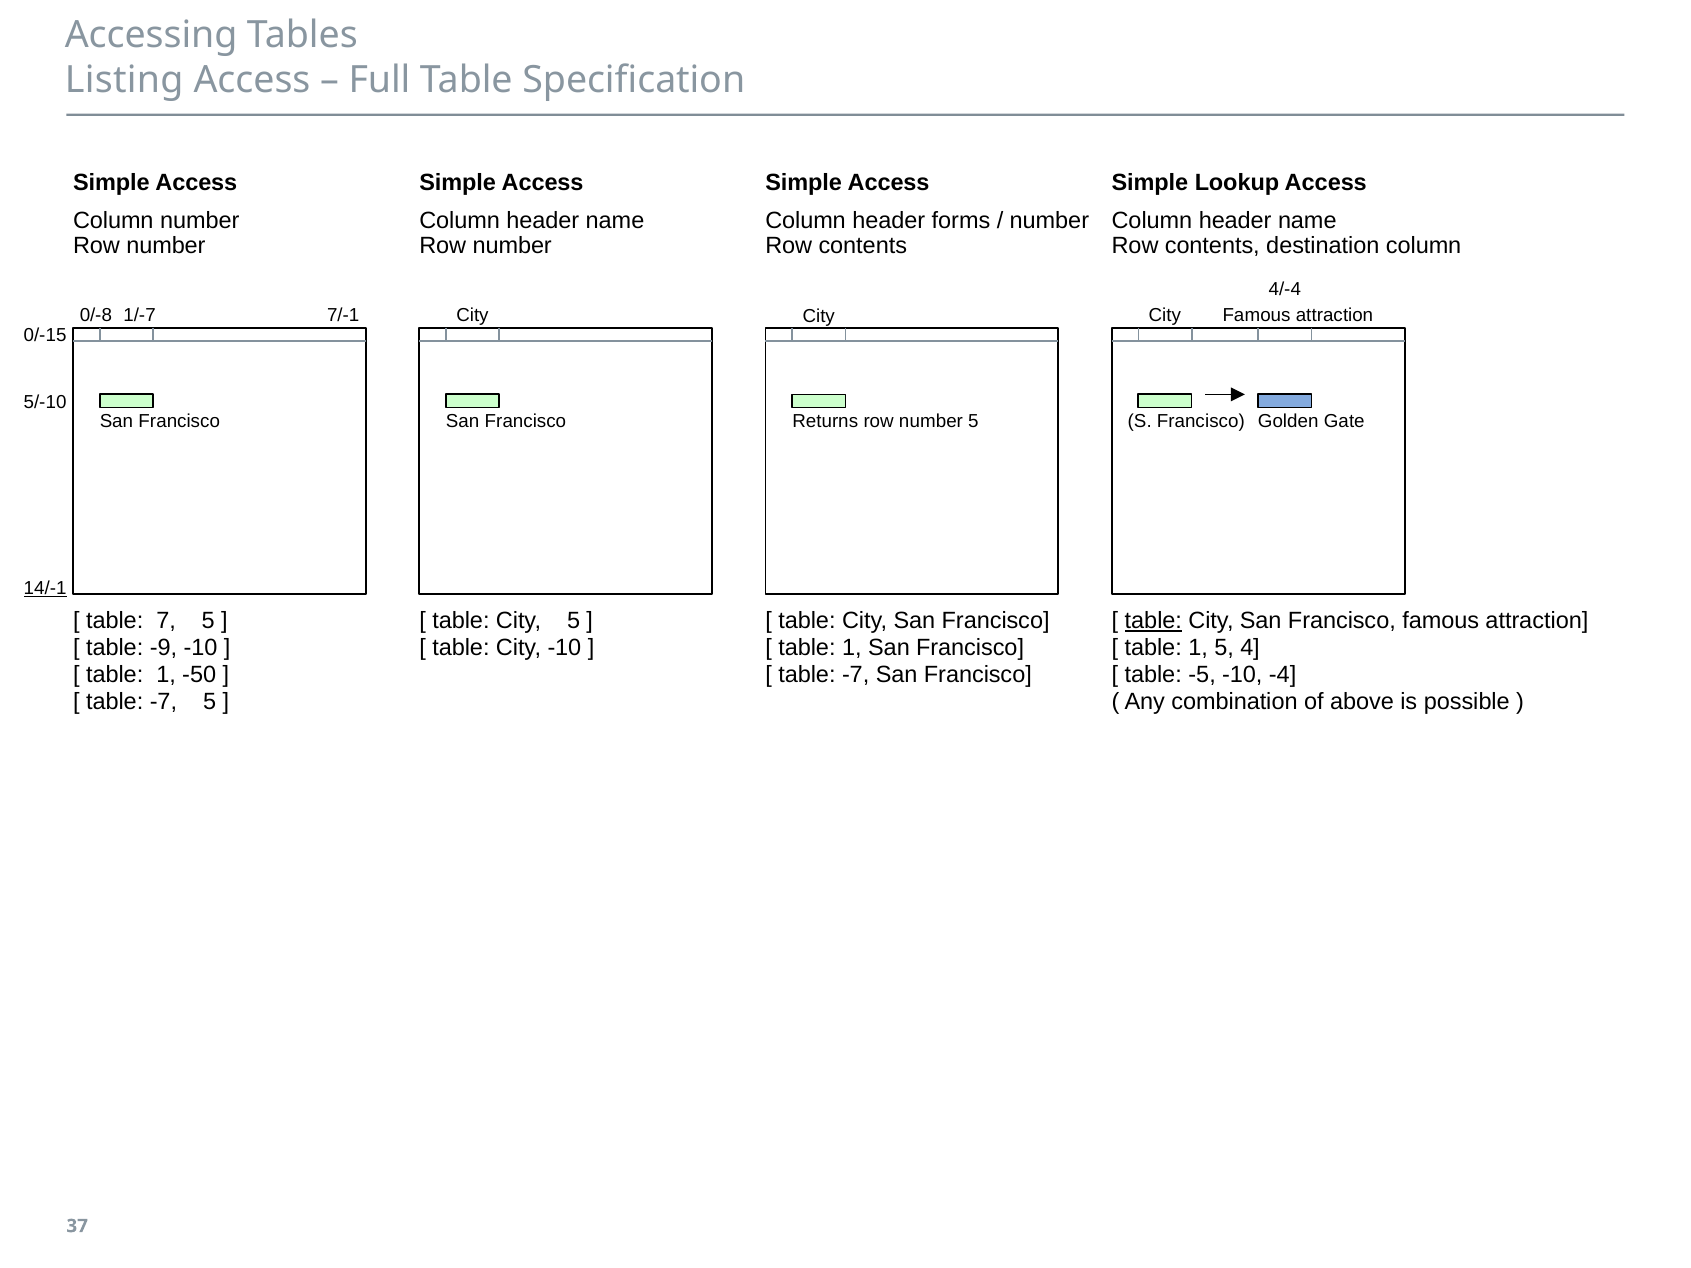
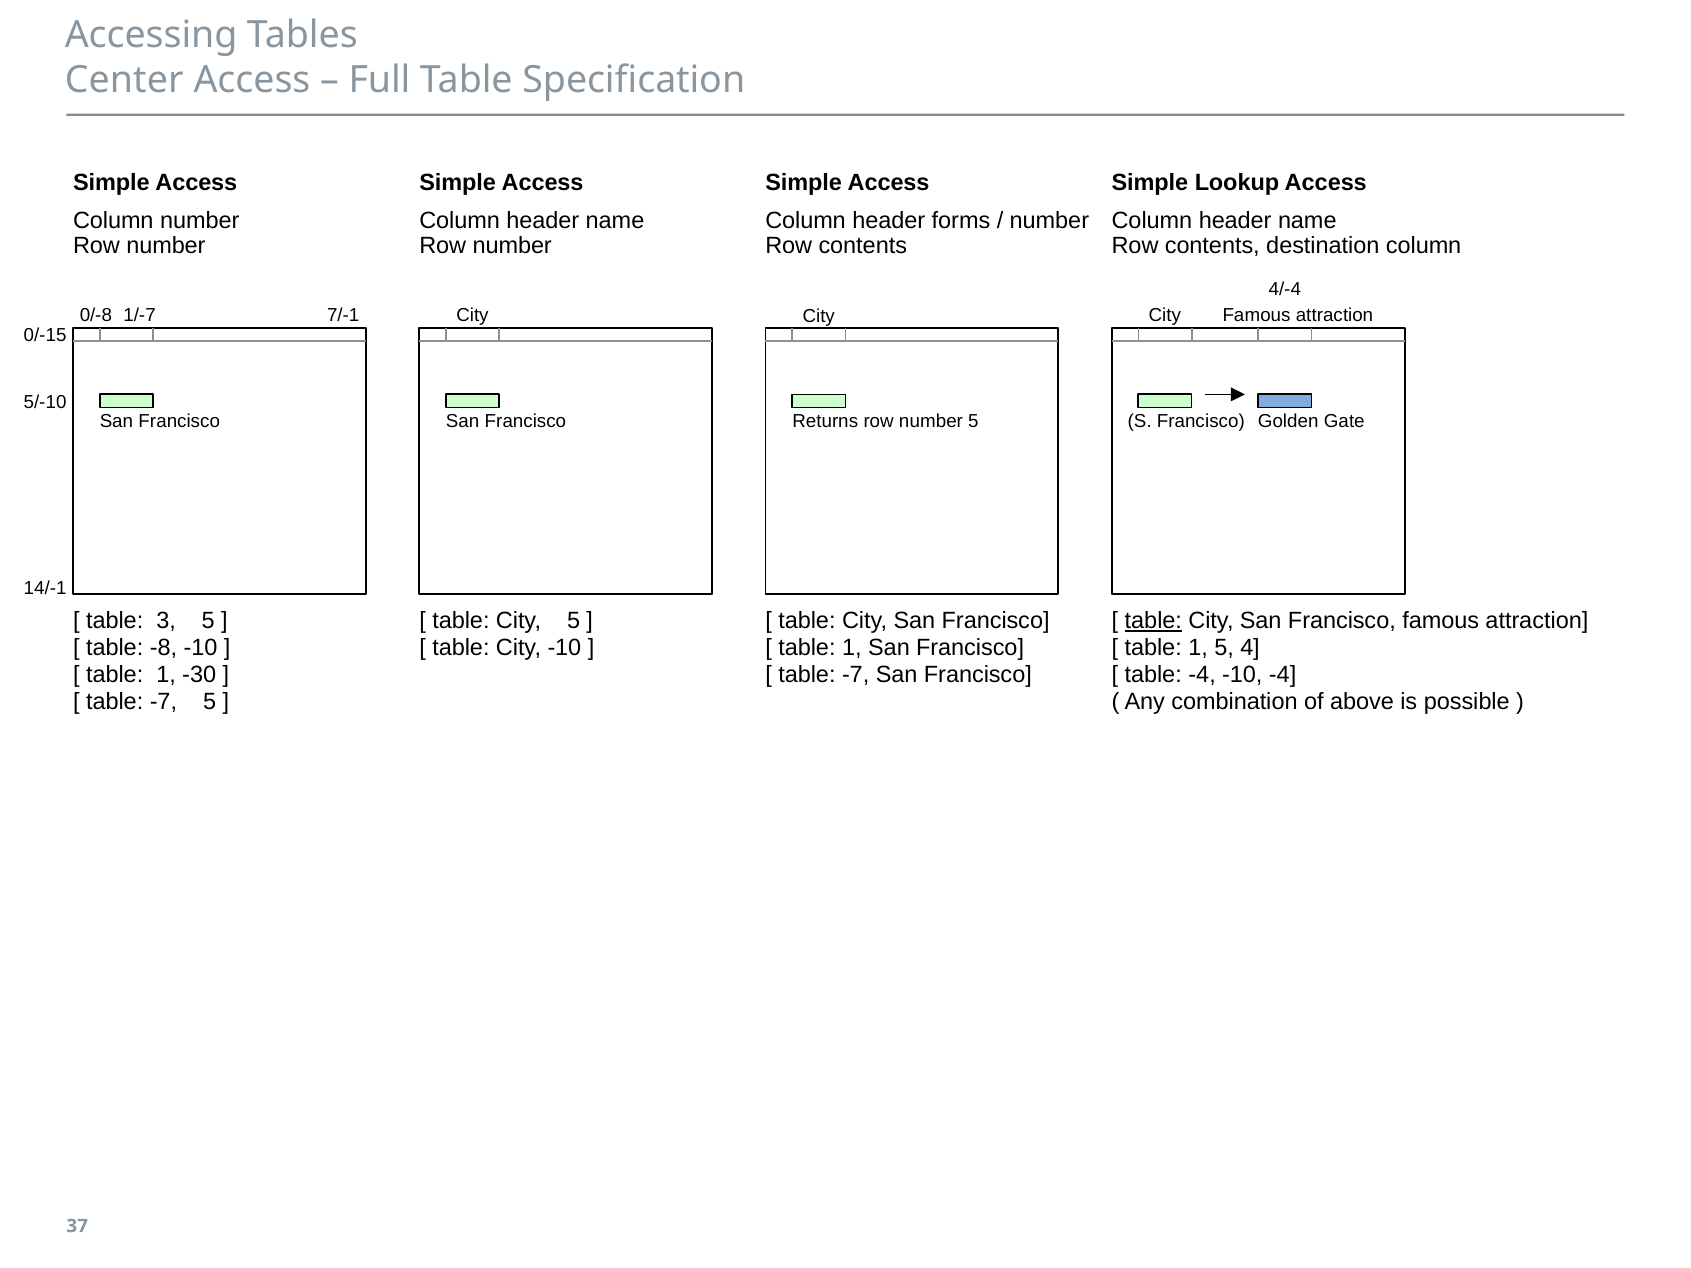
Listing: Listing -> Center
14/-1 underline: present -> none
7: 7 -> 3
-9: -9 -> -8
table -5: -5 -> -4
-50: -50 -> -30
